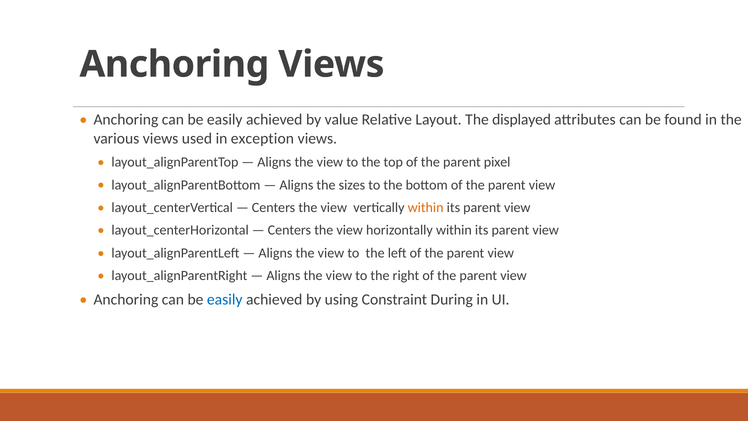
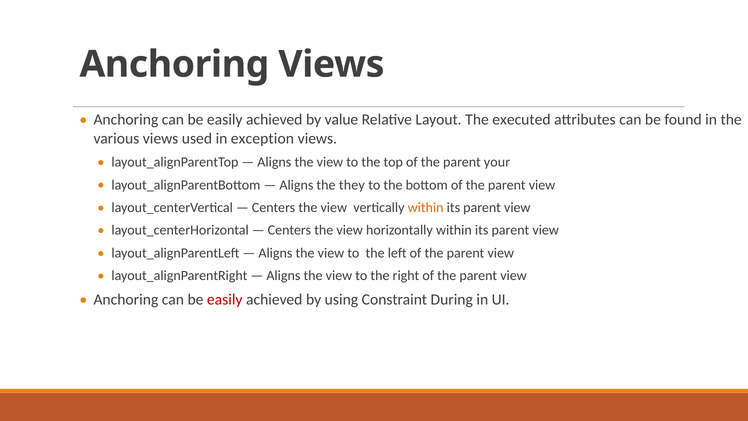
displayed: displayed -> executed
pixel: pixel -> your
sizes: sizes -> they
easily at (225, 299) colour: blue -> red
